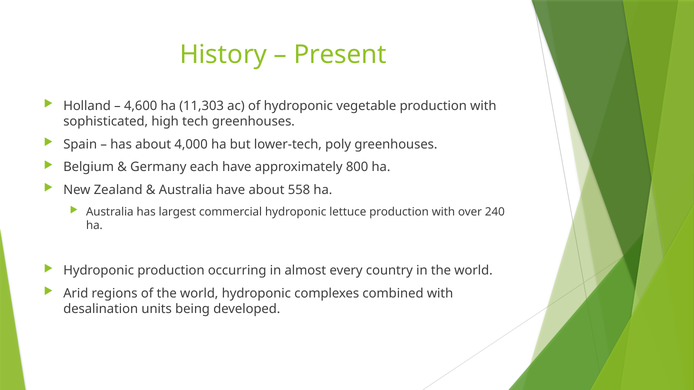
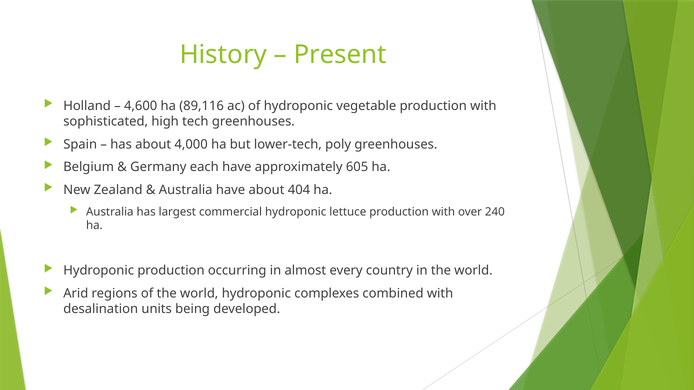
11,303: 11,303 -> 89,116
800: 800 -> 605
558: 558 -> 404
